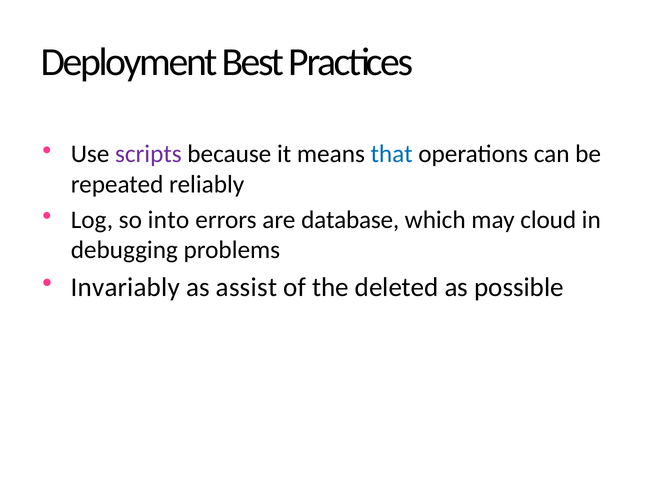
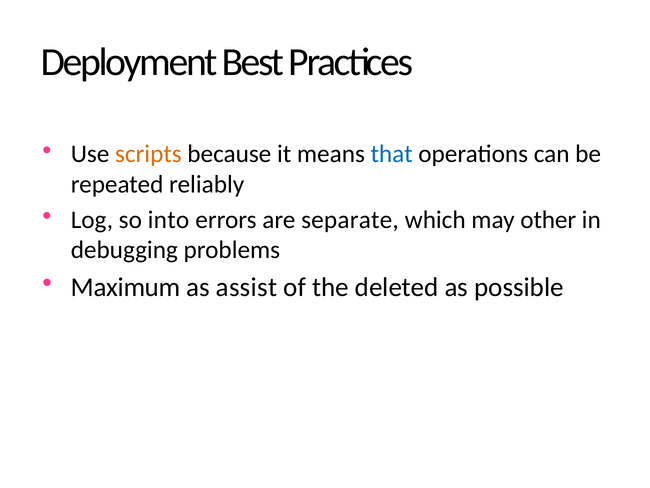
scripts colour: purple -> orange
database: database -> separate
cloud: cloud -> other
Invariably: Invariably -> Maximum
